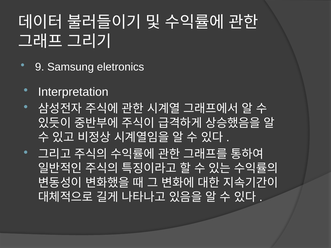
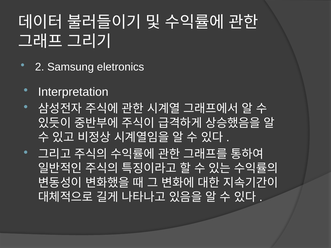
9: 9 -> 2
